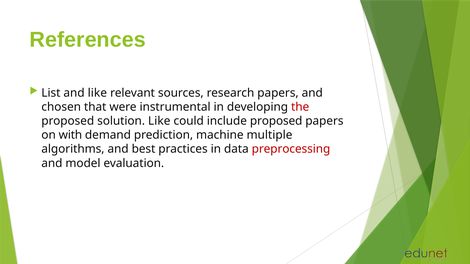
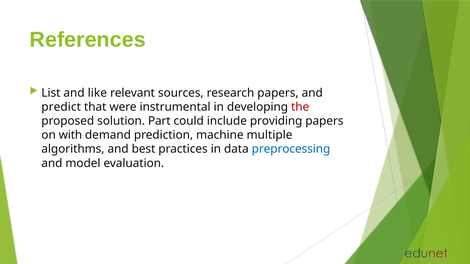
chosen: chosen -> predict
solution Like: Like -> Part
include proposed: proposed -> providing
preprocessing colour: red -> blue
